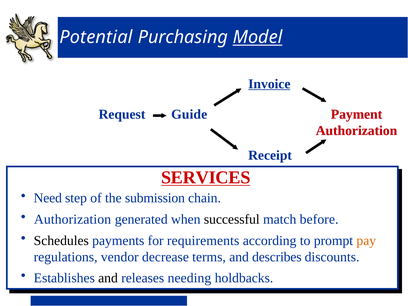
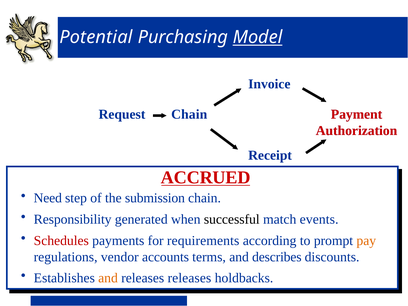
Invoice underline: present -> none
Request Guide: Guide -> Chain
SERVICES: SERVICES -> ACCRUED
Authorization at (73, 219): Authorization -> Responsibility
before: before -> events
Schedules colour: black -> red
decrease: decrease -> accounts
and at (108, 278) colour: black -> orange
releases needing: needing -> releases
